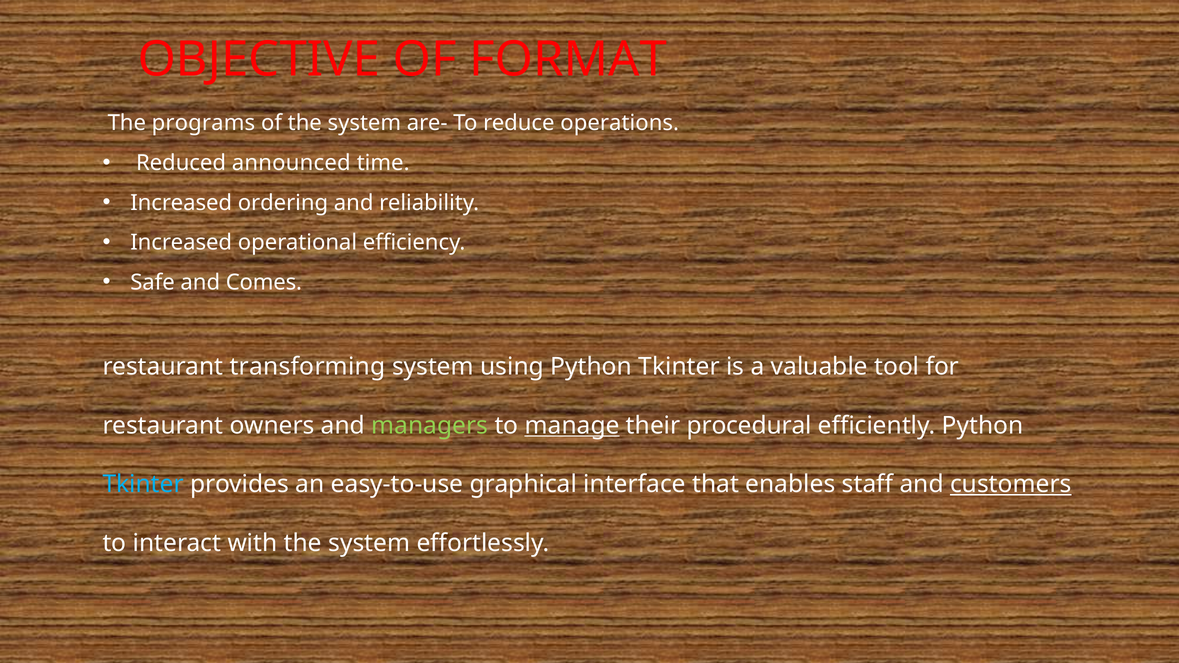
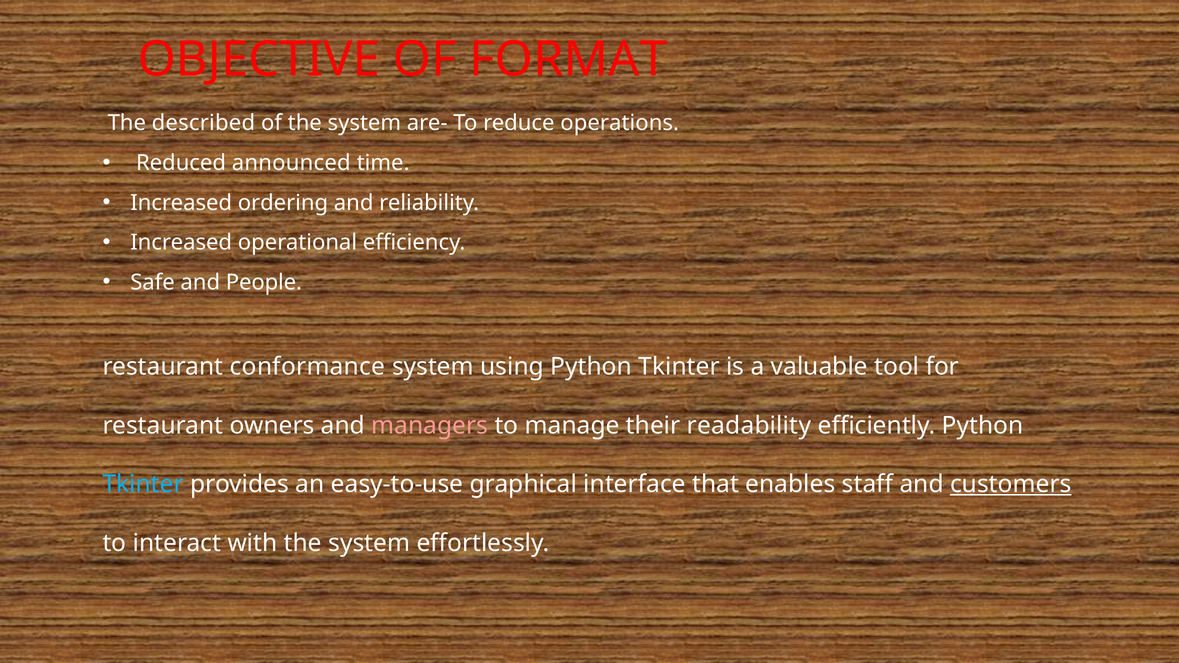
programs: programs -> described
Comes: Comes -> People
transforming: transforming -> conformance
managers colour: light green -> pink
manage underline: present -> none
procedural: procedural -> readability
